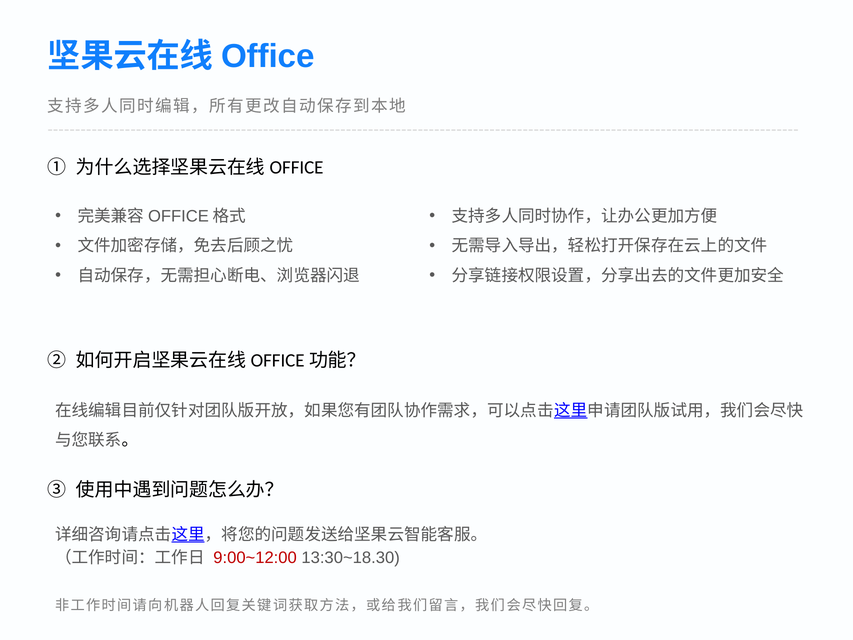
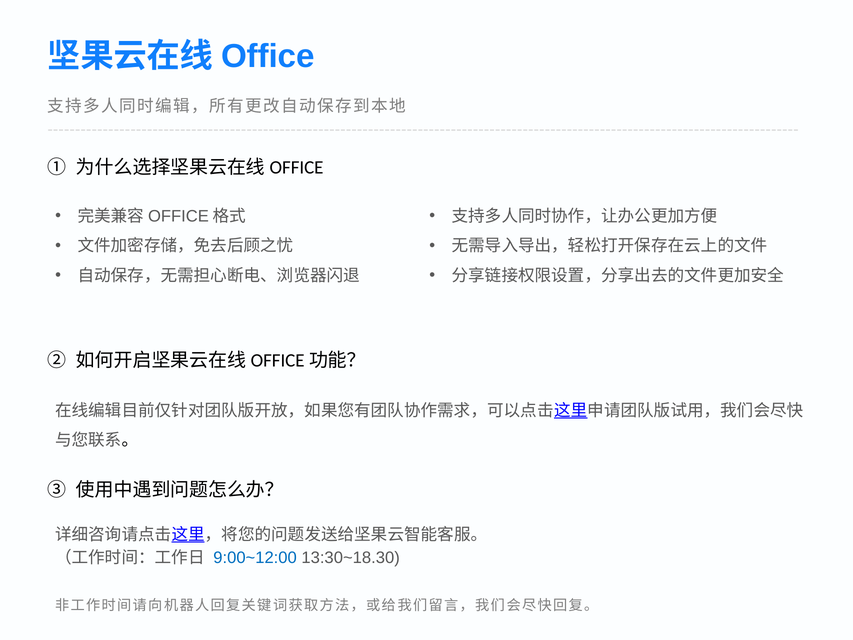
9:00~12:00 colour: red -> blue
